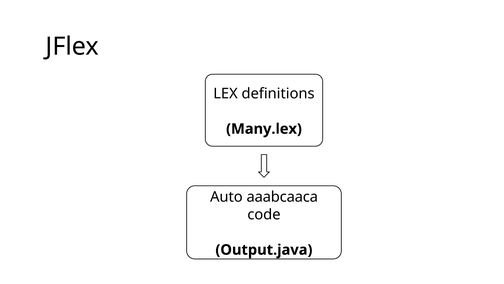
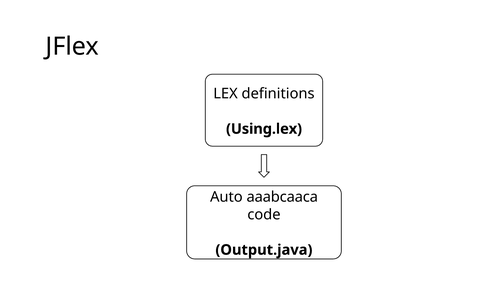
Many.lex: Many.lex -> Using.lex
